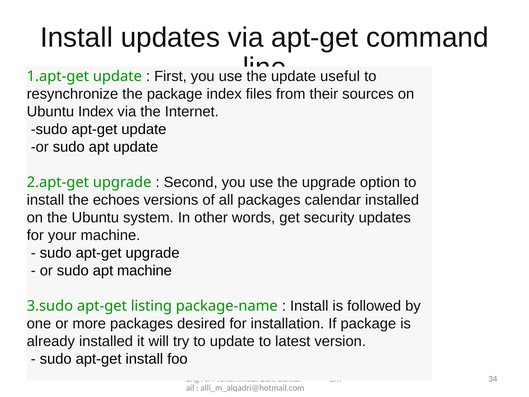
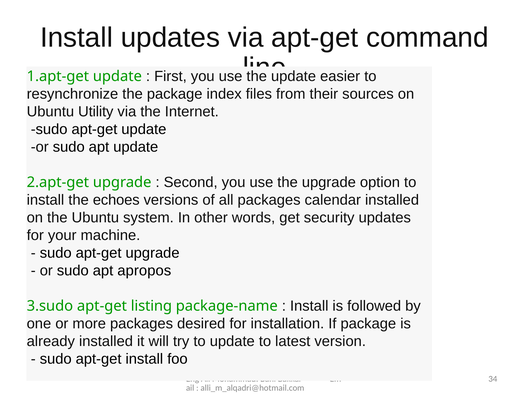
useful: useful -> easier
Ubuntu Index: Index -> Utility
apt machine: machine -> apropos
